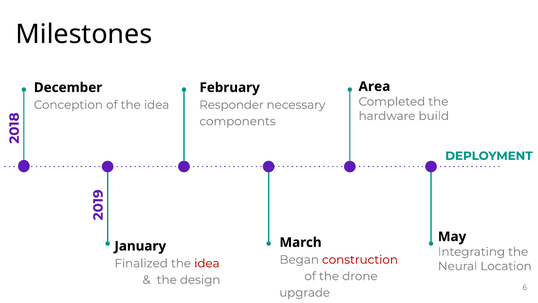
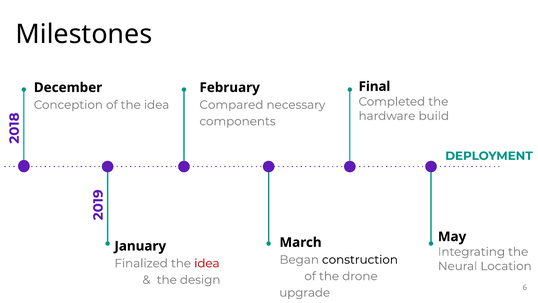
Area: Area -> Final
Responder: Responder -> Compared
construction colour: red -> black
